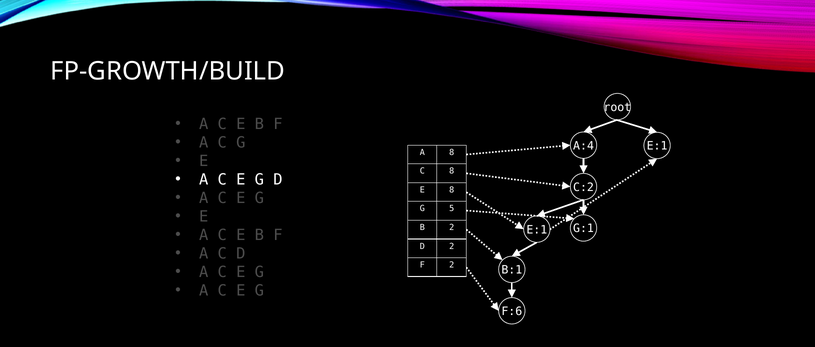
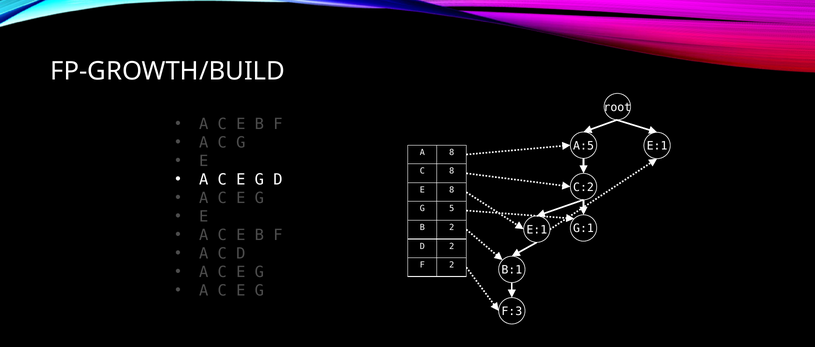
A:4: A:4 -> A:5
F:6: F:6 -> F:3
